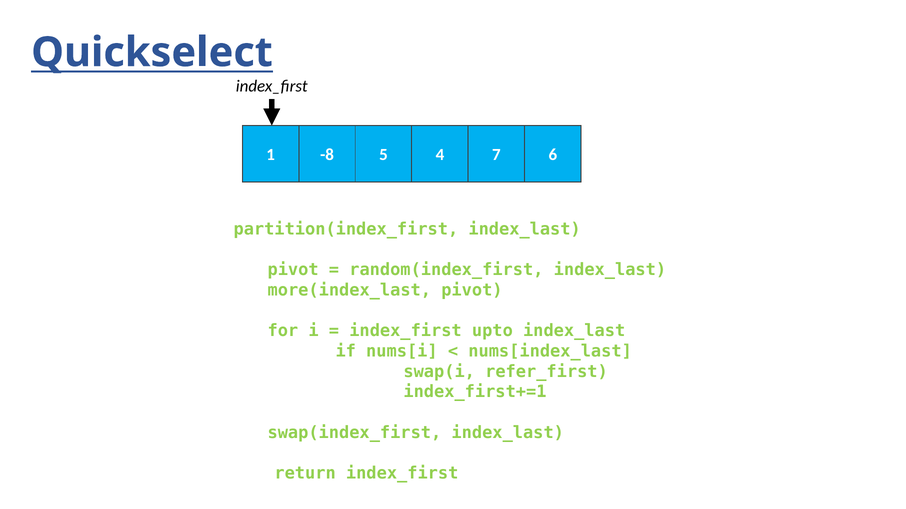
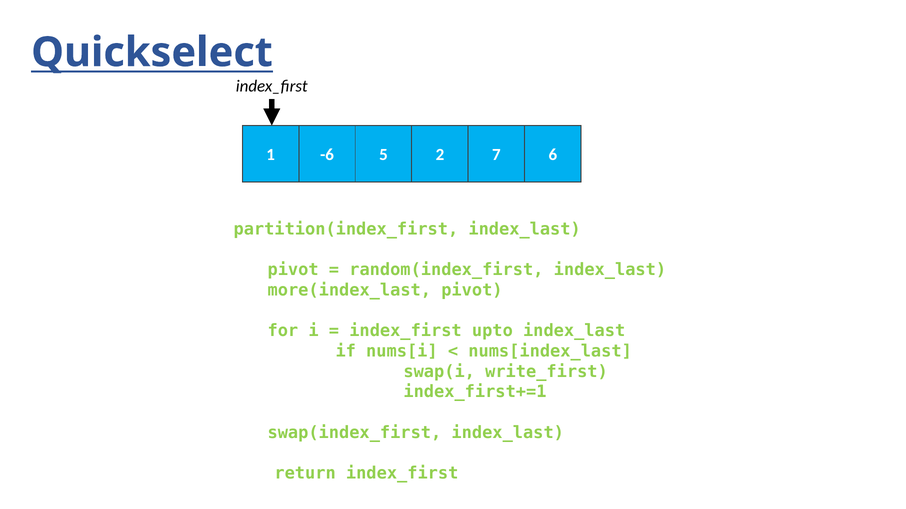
-8: -8 -> -6
4: 4 -> 2
refer_first: refer_first -> write_first
